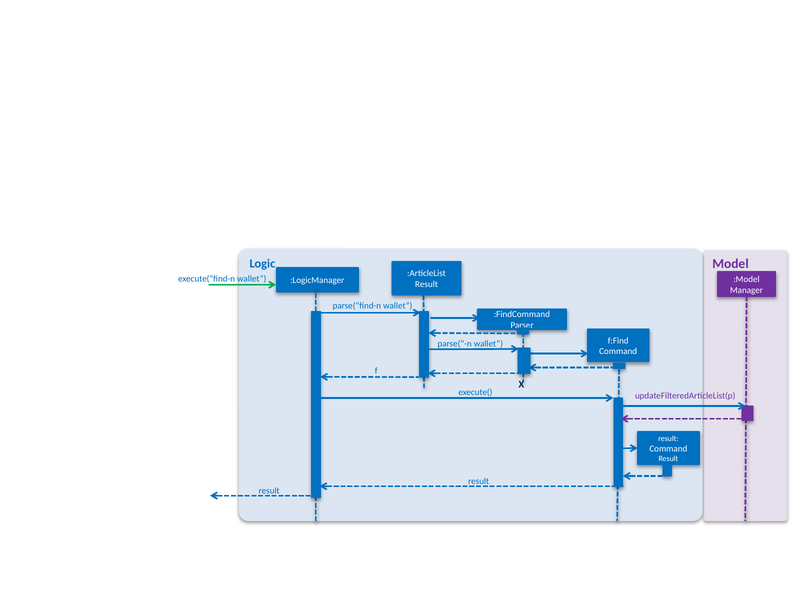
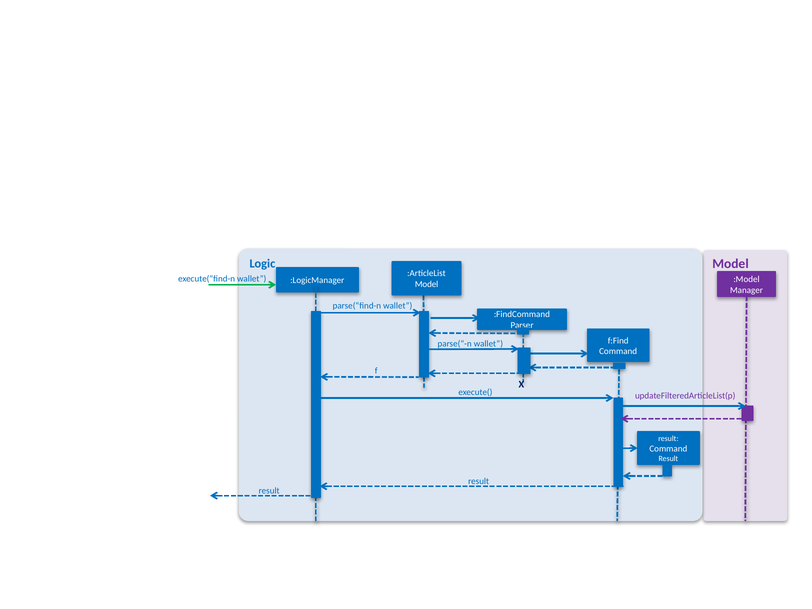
Result at (426, 284): Result -> Model
